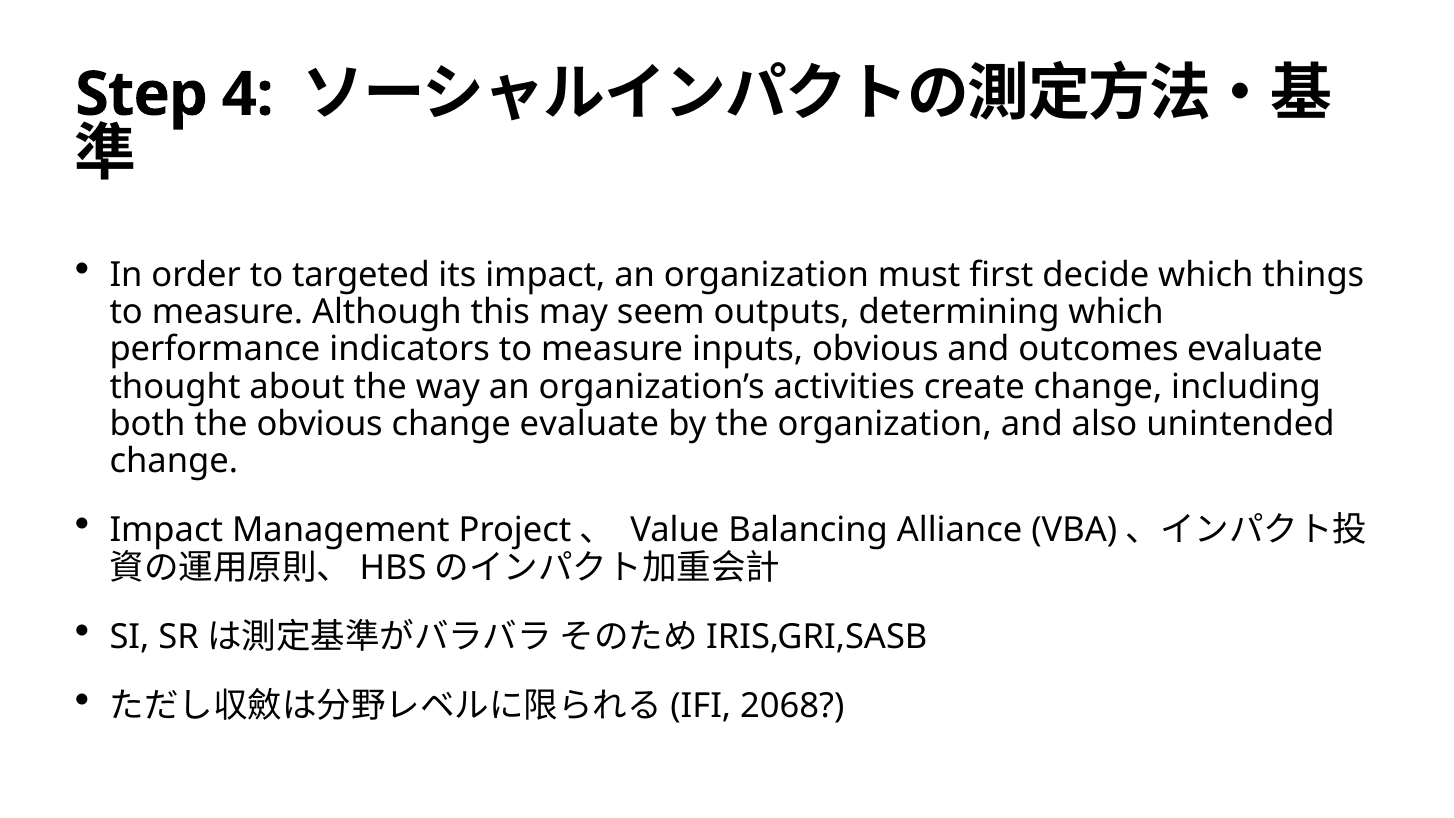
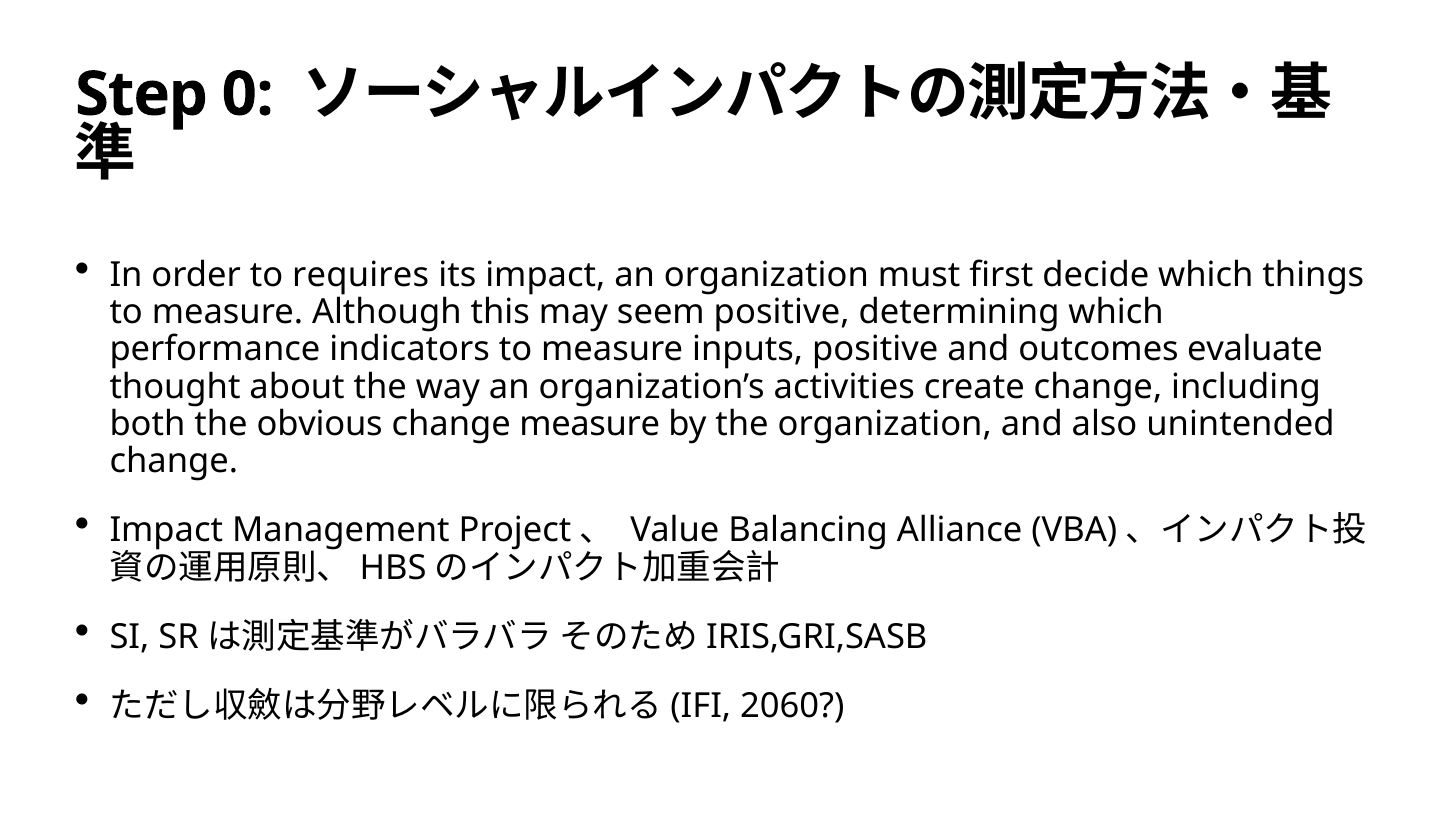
4: 4 -> 0
targeted: targeted -> requires
seem outputs: outputs -> positive
inputs obvious: obvious -> positive
change evaluate: evaluate -> measure
2068: 2068 -> 2060
